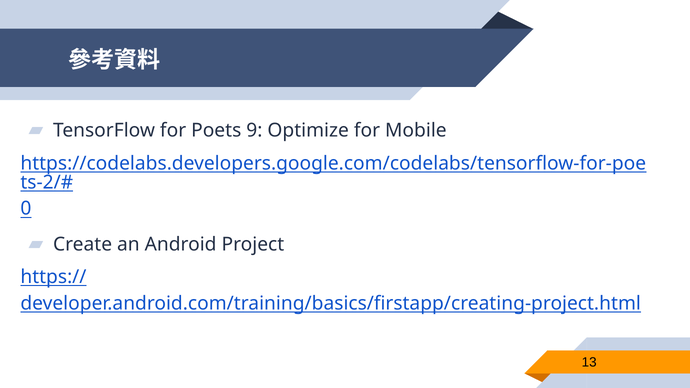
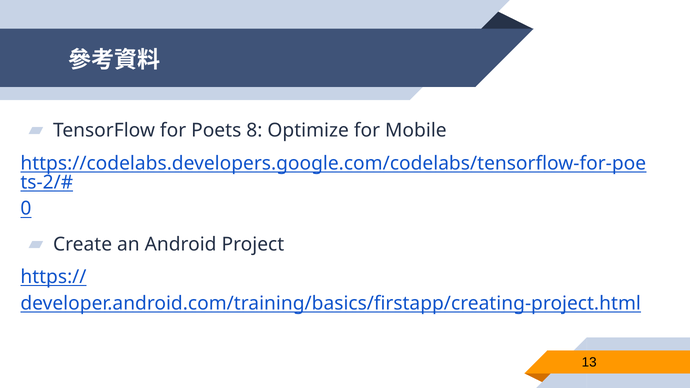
9: 9 -> 8
